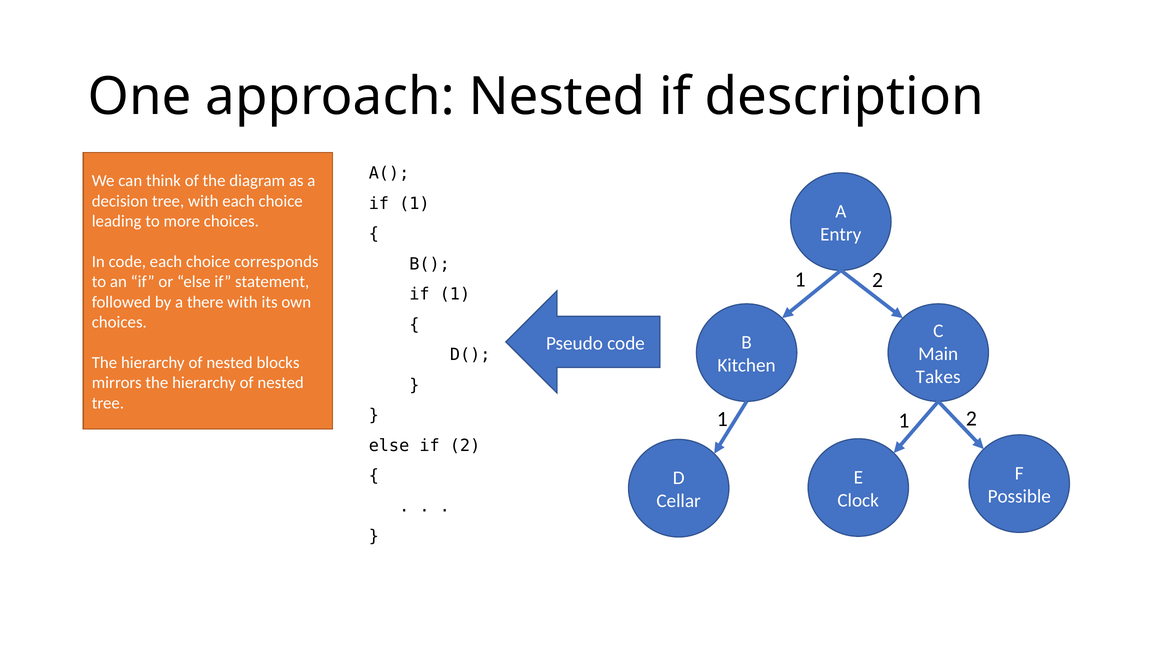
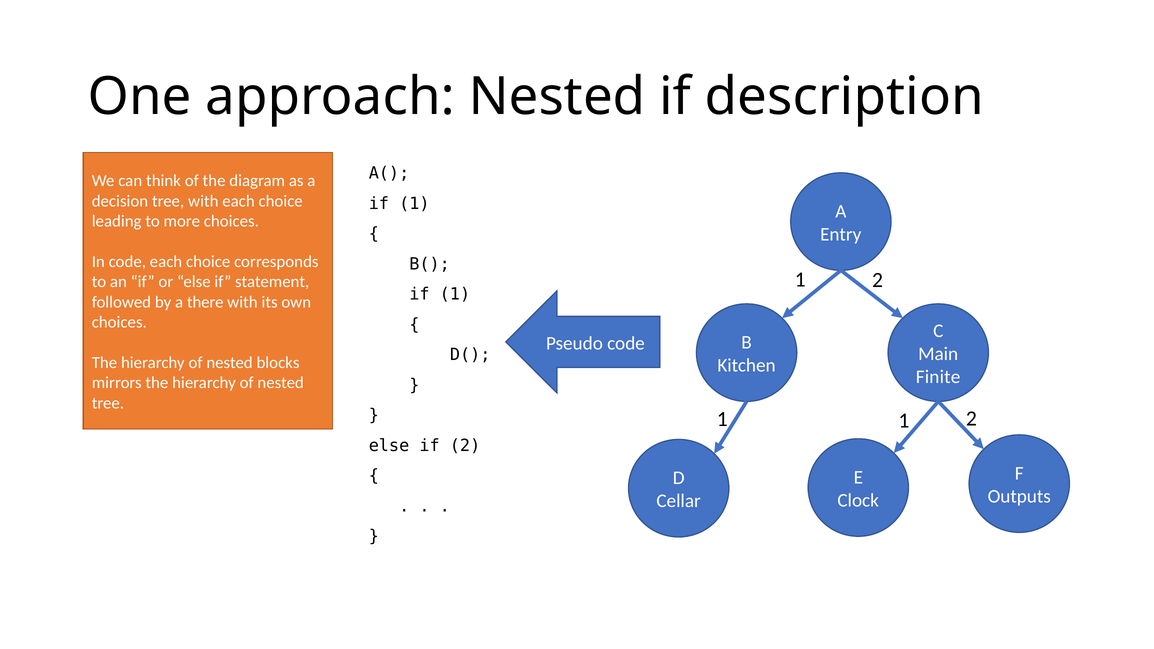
Takes: Takes -> Finite
Possible: Possible -> Outputs
